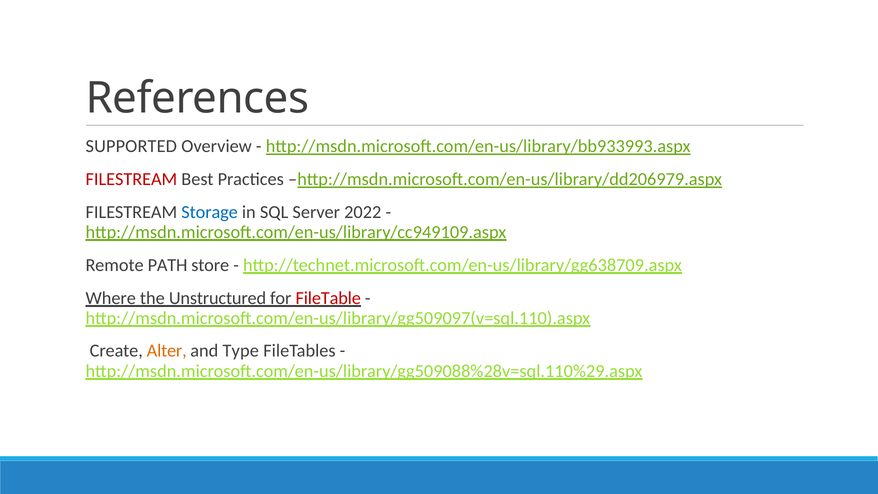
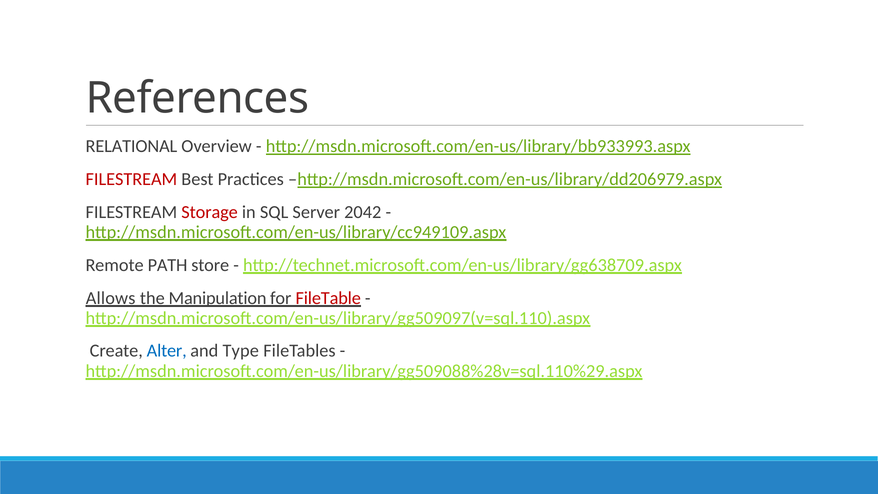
SUPPORTED: SUPPORTED -> RELATIONAL
Storage colour: blue -> red
2022: 2022 -> 2042
Where: Where -> Allows
Unstructured: Unstructured -> Manipulation
Alter colour: orange -> blue
